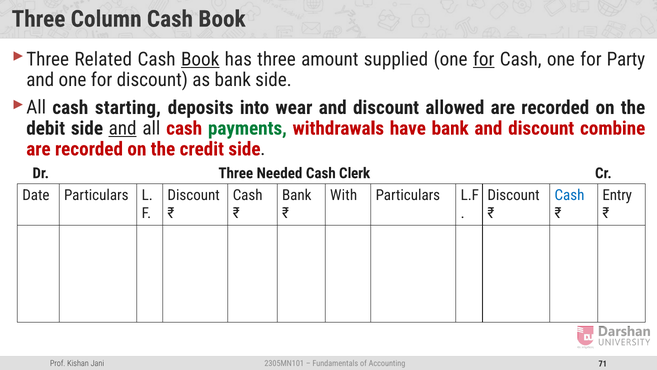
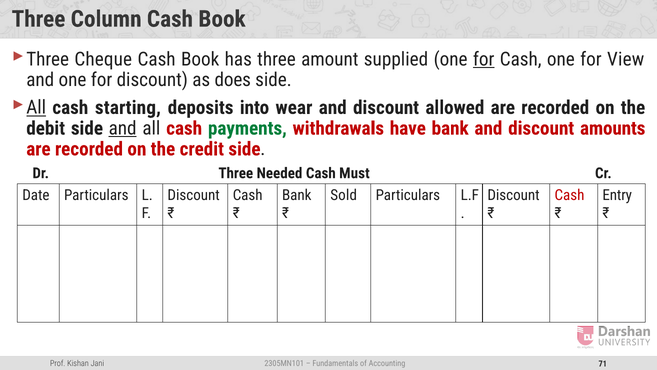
Related: Related -> Cheque
Book at (200, 59) underline: present -> none
Party: Party -> View
as bank: bank -> does
All at (36, 107) underline: none -> present
combine: combine -> amounts
Clerk: Clerk -> Must
With: With -> Sold
Cash at (569, 195) colour: blue -> red
